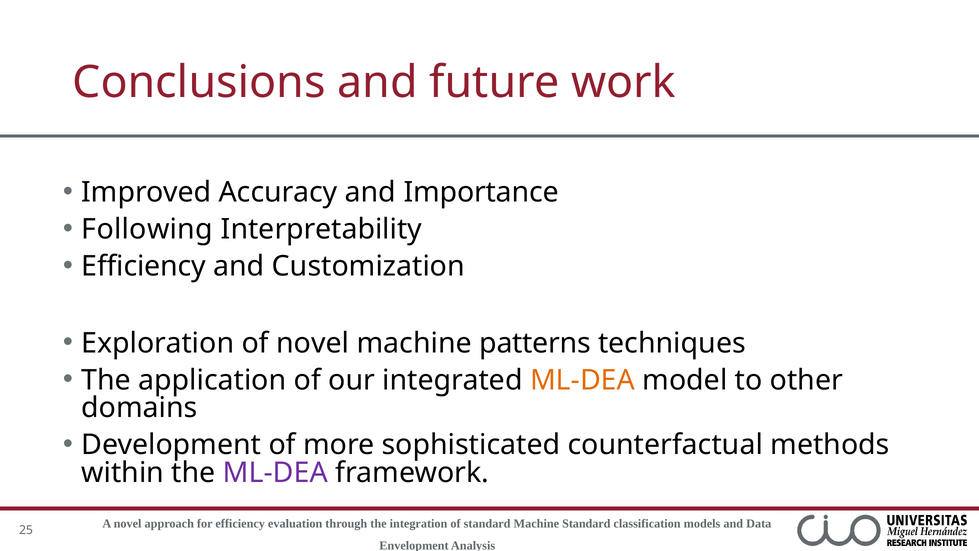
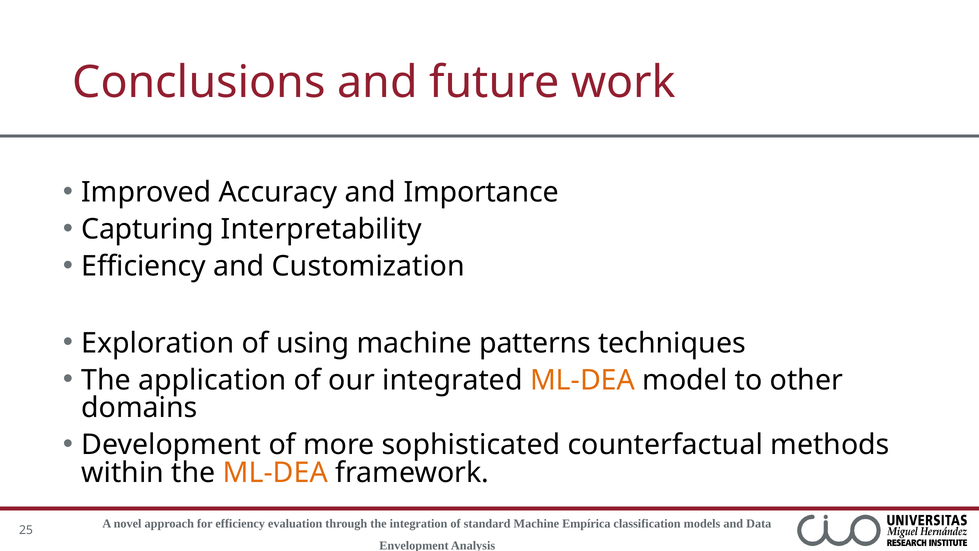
Following: Following -> Capturing
of novel: novel -> using
ML-DEA at (275, 473) colour: purple -> orange
Machine Standard: Standard -> Empírica
